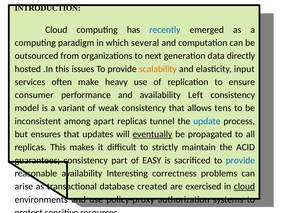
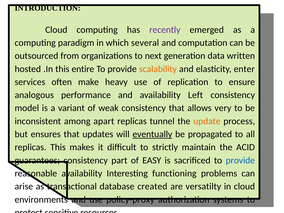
recently colour: blue -> purple
directly: directly -> written
issues: issues -> entire
input: input -> enter
consumer: consumer -> analogous
tens: tens -> very
update colour: blue -> orange
correctness: correctness -> functioning
exercised: exercised -> versatilty
cloud at (244, 186) underline: present -> none
